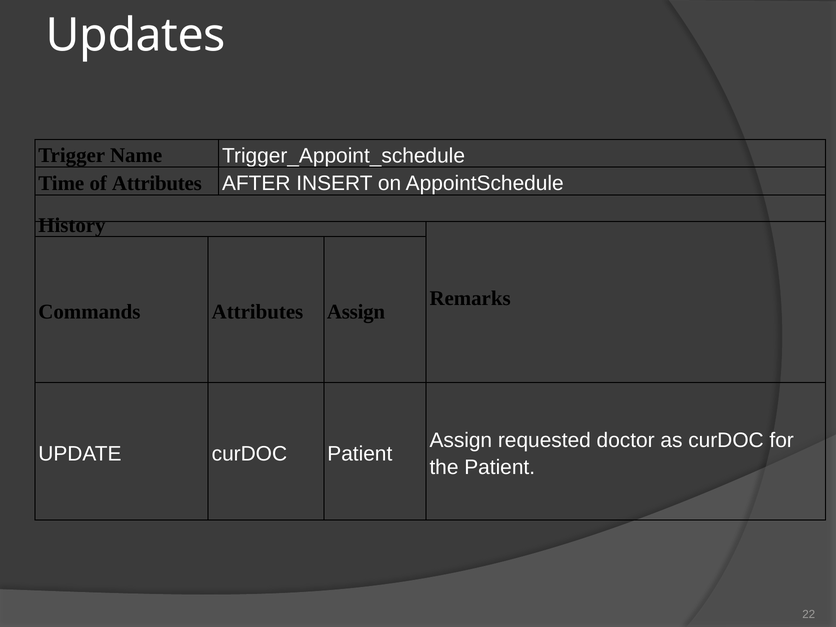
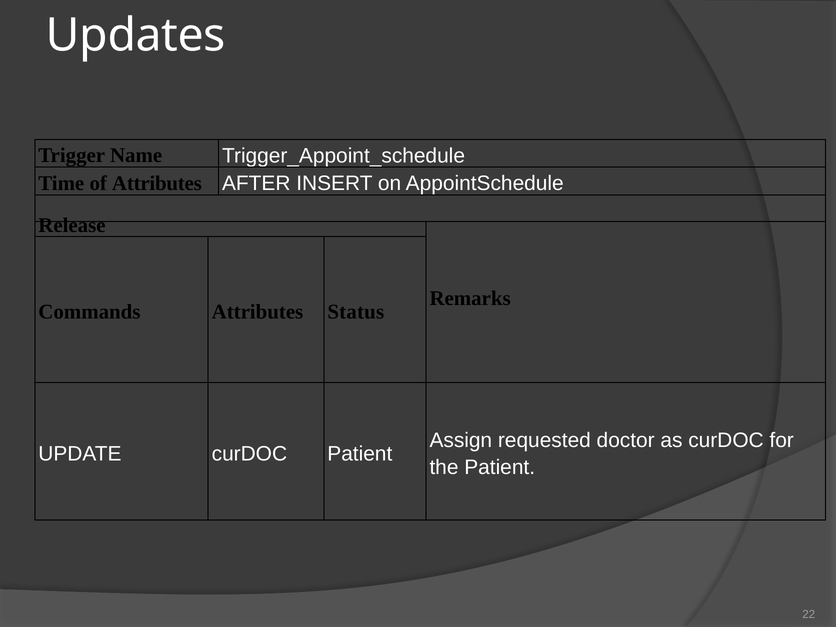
History: History -> Release
Attributes Assign: Assign -> Status
